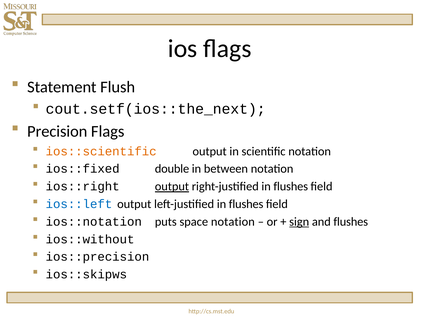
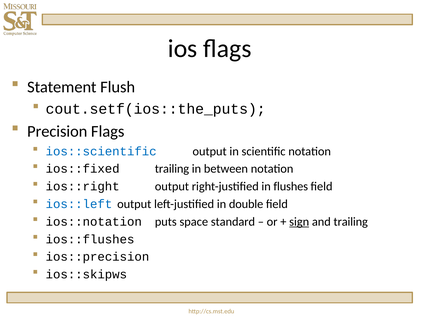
cout.setf(ios::the_next: cout.setf(ios::the_next -> cout.setf(ios::the_puts
ios::scientific colour: orange -> blue
ios::fixed double: double -> trailing
output at (172, 187) underline: present -> none
left-justified in flushes: flushes -> double
space notation: notation -> standard
and flushes: flushes -> trailing
ios::without: ios::without -> ios::flushes
